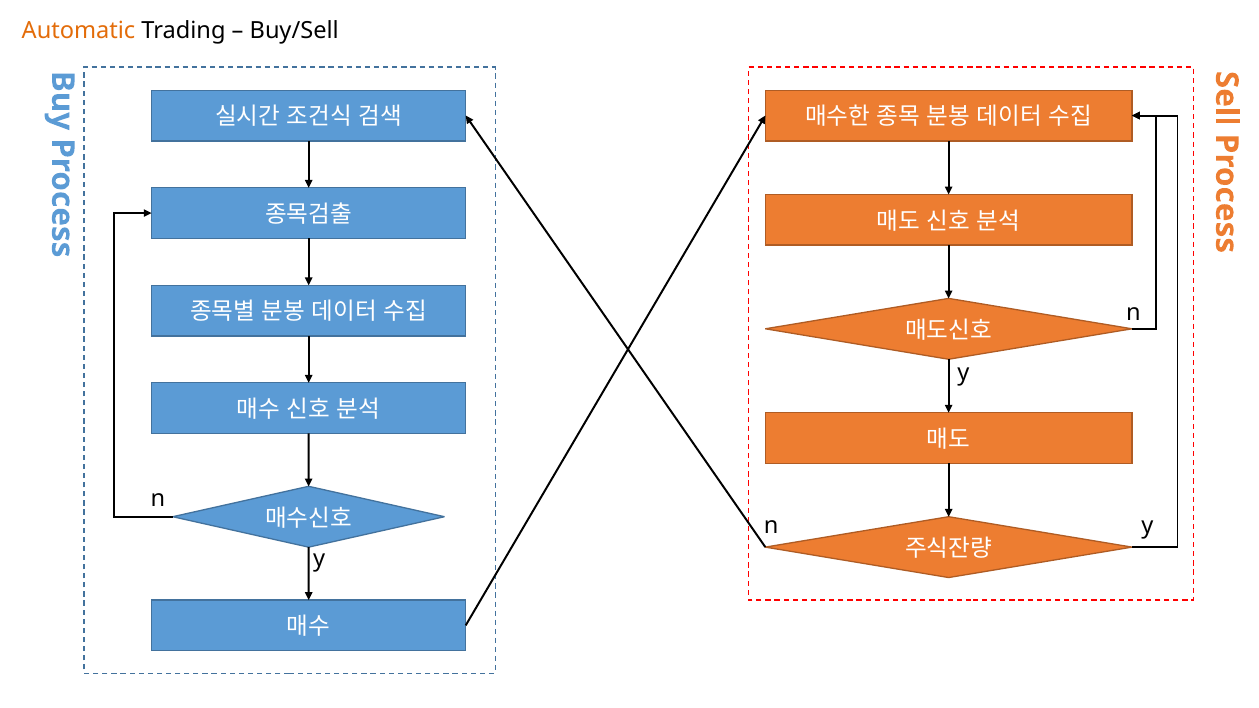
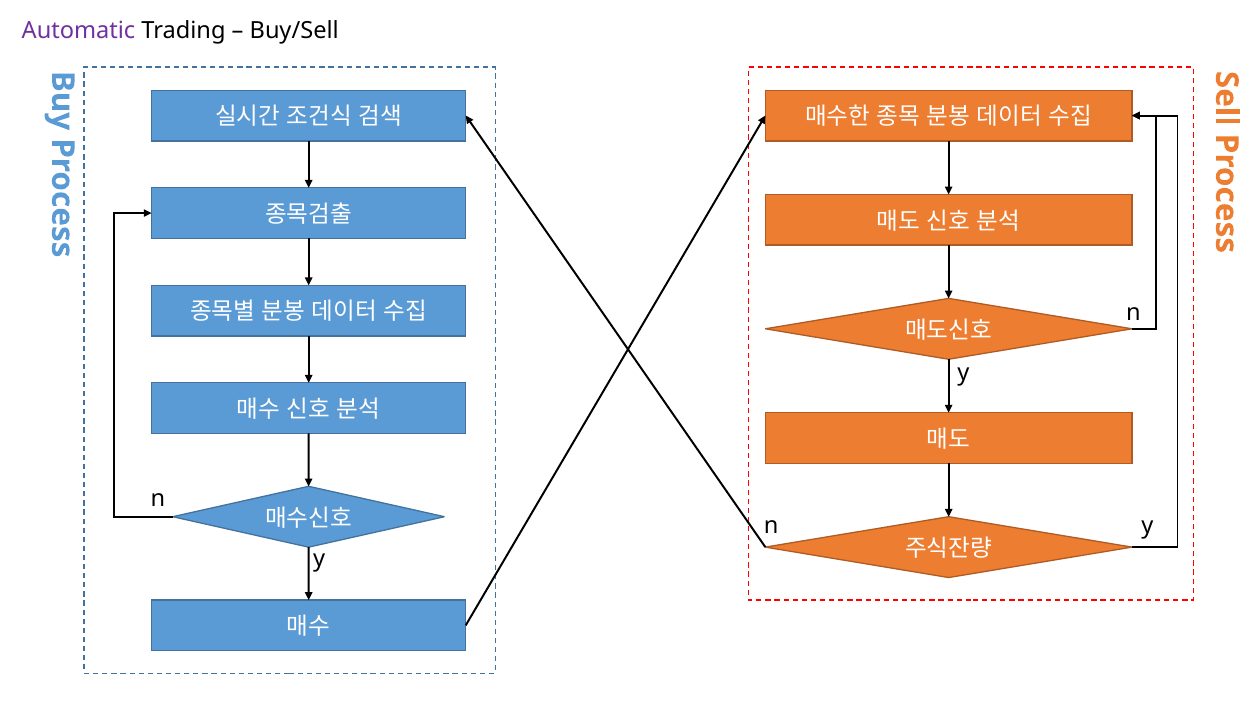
Automatic colour: orange -> purple
